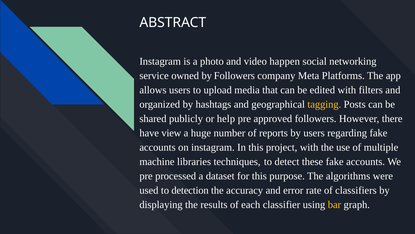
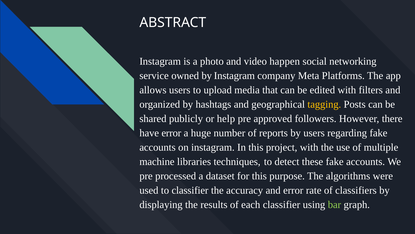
by Followers: Followers -> Instagram
have view: view -> error
to detection: detection -> classifier
bar colour: yellow -> light green
